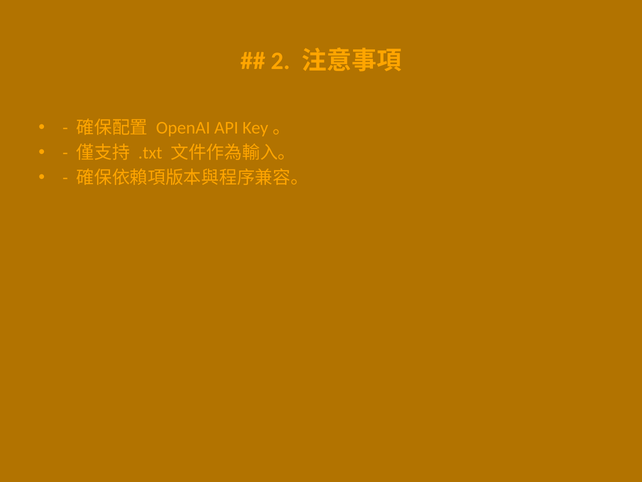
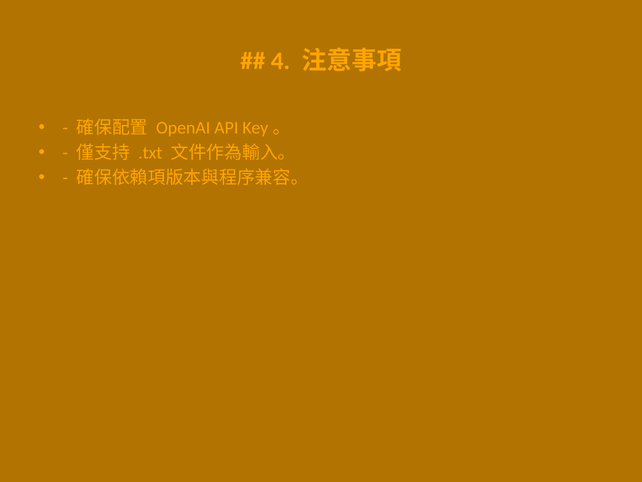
2: 2 -> 4
